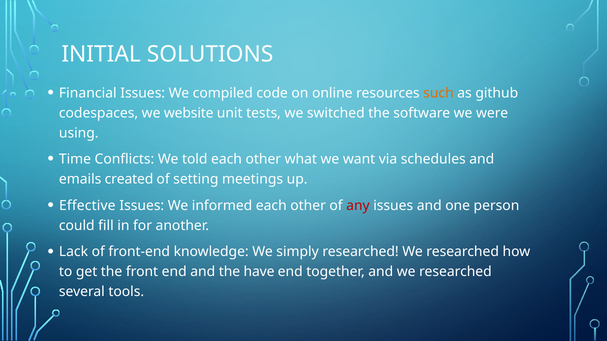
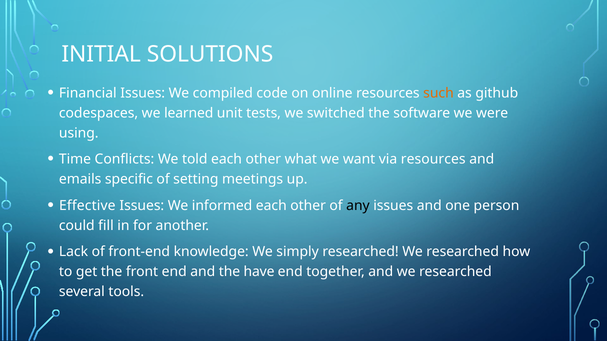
website: website -> learned
via schedules: schedules -> resources
created: created -> specific
any colour: red -> black
